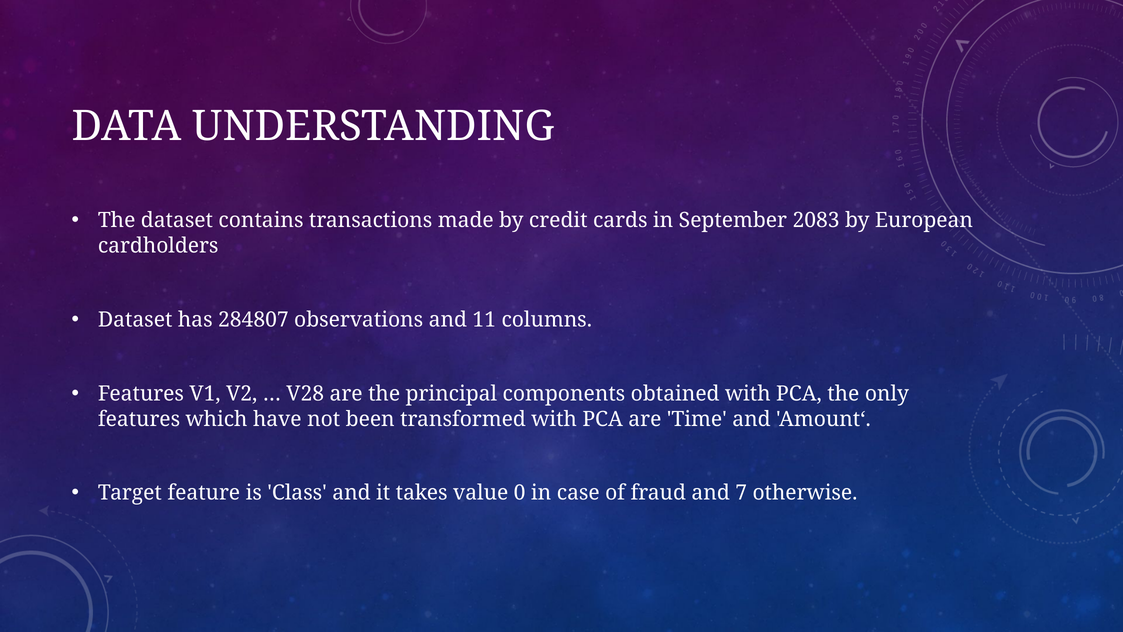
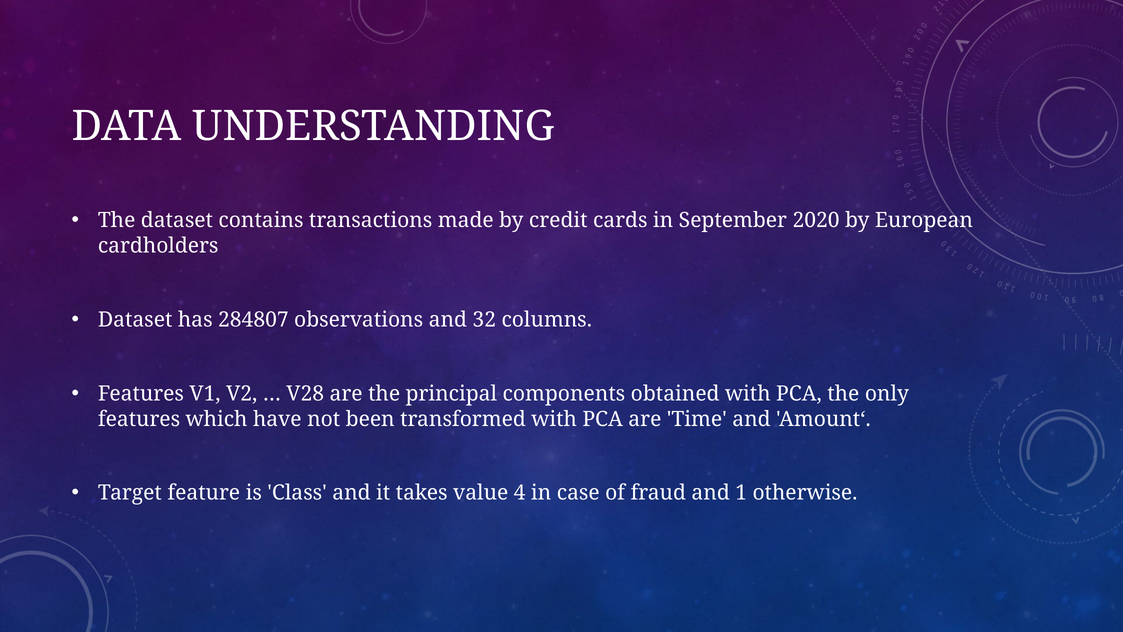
2083: 2083 -> 2020
11: 11 -> 32
0: 0 -> 4
7: 7 -> 1
